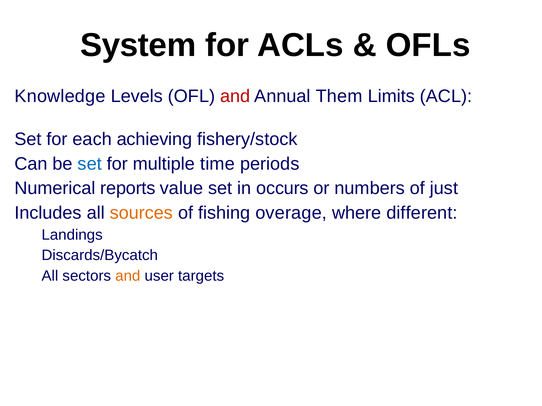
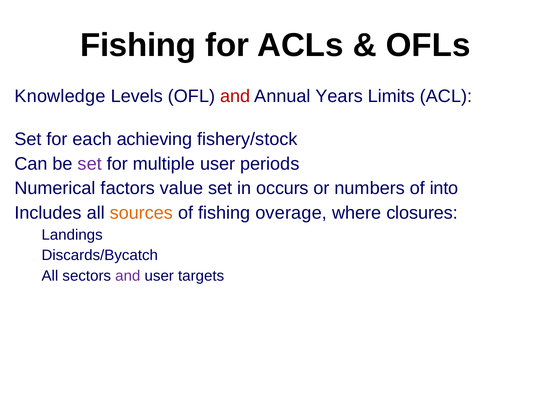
System at (138, 45): System -> Fishing
Them: Them -> Years
set at (90, 164) colour: blue -> purple
multiple time: time -> user
reports: reports -> factors
just: just -> into
different: different -> closures
and at (128, 276) colour: orange -> purple
